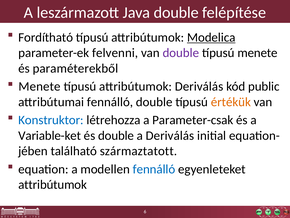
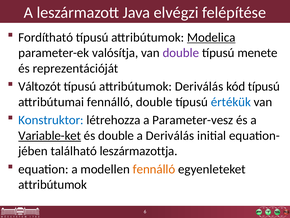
Java double: double -> elvégzi
felvenni: felvenni -> valósítja
paraméterekből: paraméterekből -> reprezentációját
Menete at (40, 86): Menete -> Változót
kód public: public -> típusú
értékük colour: orange -> blue
Parameter-csak: Parameter-csak -> Parameter-vesz
Variable-ket underline: none -> present
származtatott: származtatott -> leszármazottja
fennálló at (154, 169) colour: blue -> orange
